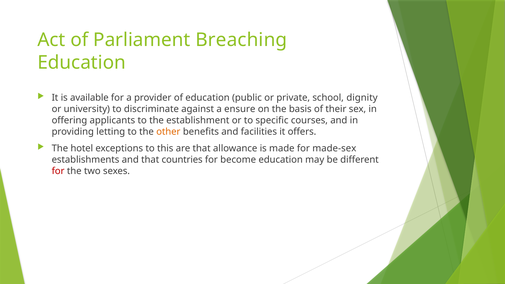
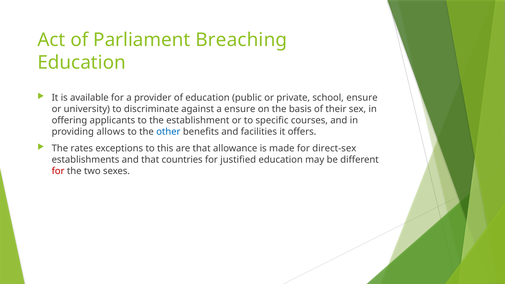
school dignity: dignity -> ensure
letting: letting -> allows
other colour: orange -> blue
hotel: hotel -> rates
made-sex: made-sex -> direct-sex
become: become -> justified
